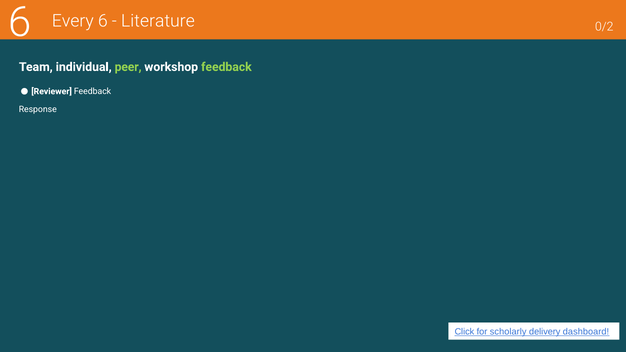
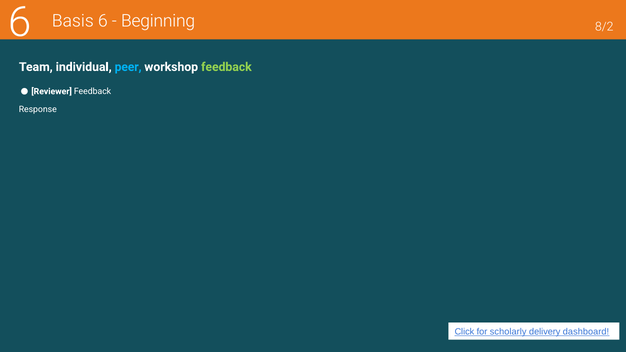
Every: Every -> Basis
Literature: Literature -> Beginning
0/2: 0/2 -> 8/2
peer colour: light green -> light blue
